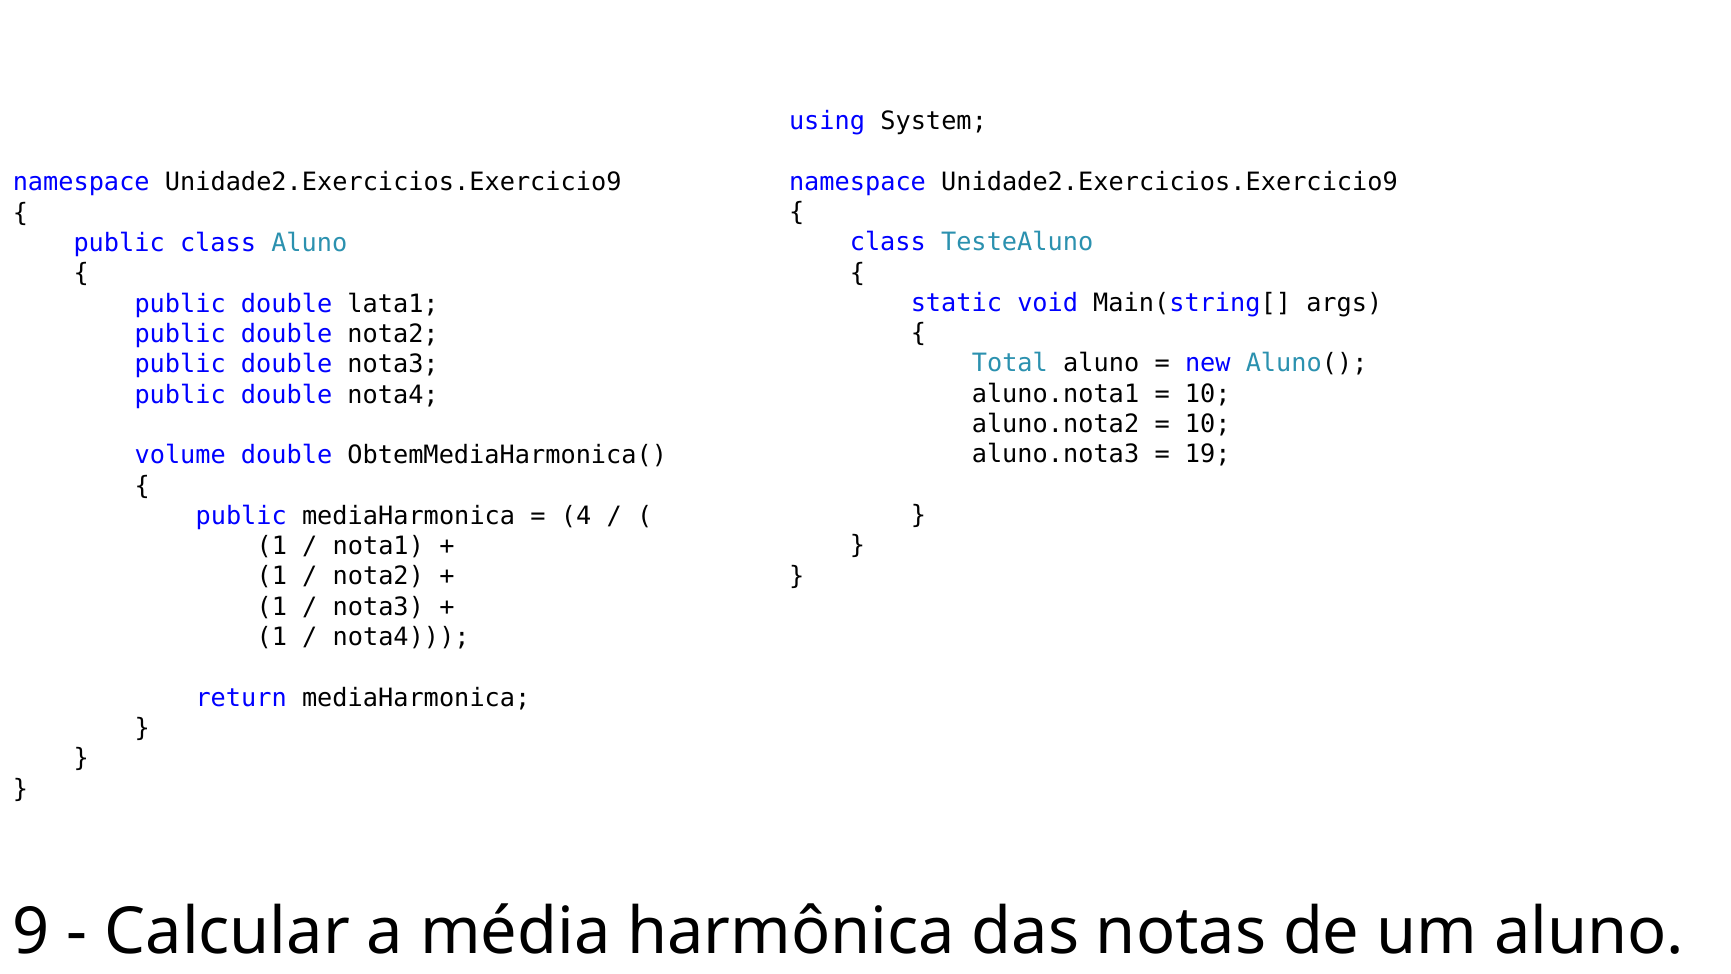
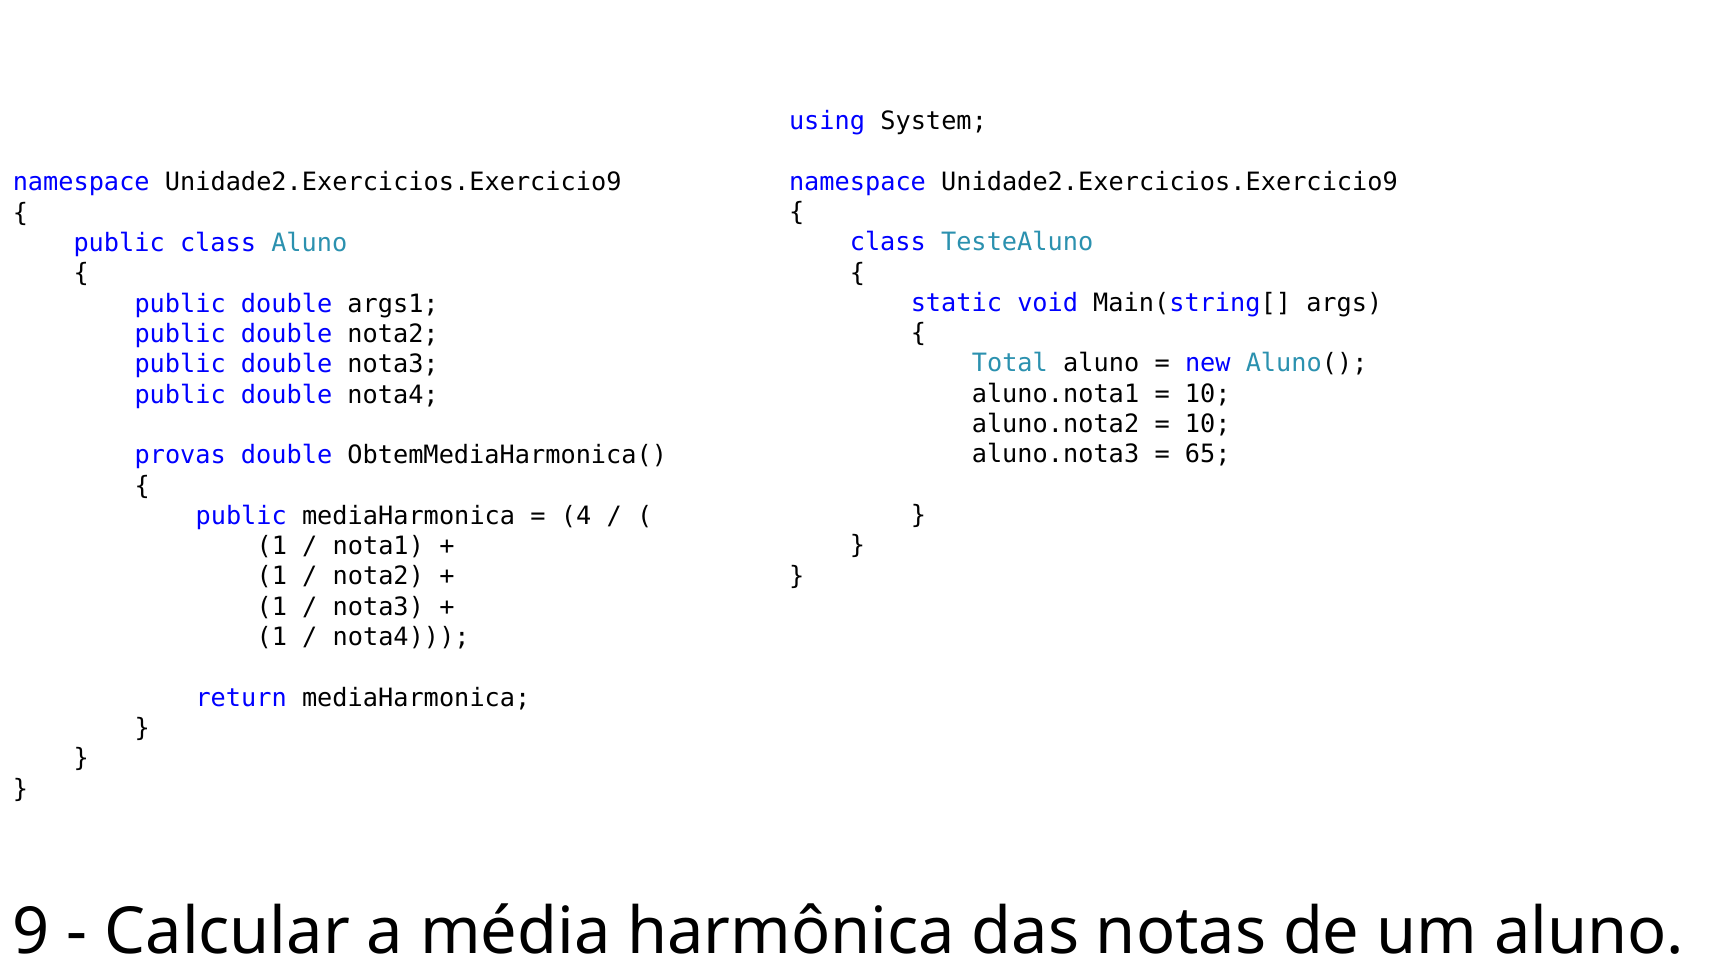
lata1: lata1 -> args1
19: 19 -> 65
volume: volume -> provas
